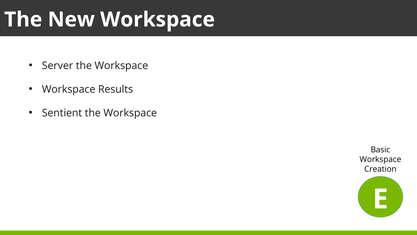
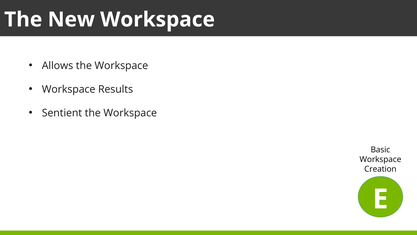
Server: Server -> Allows
